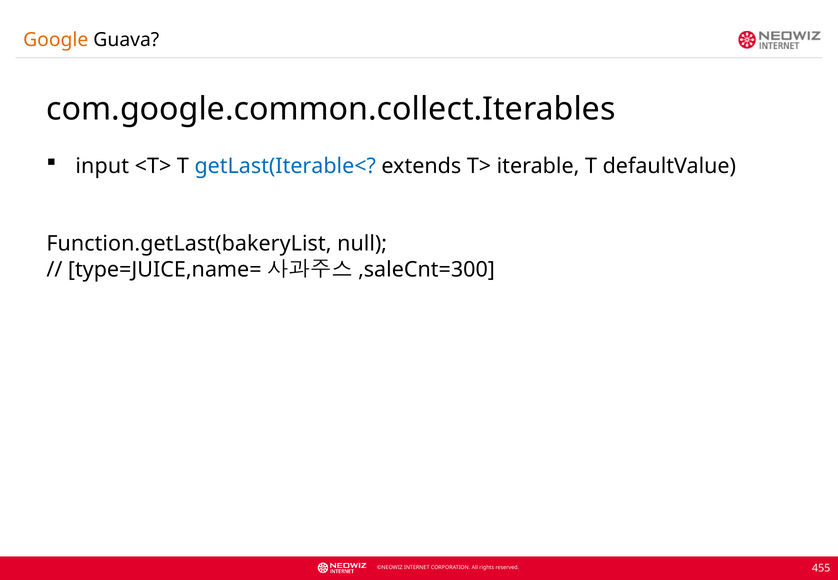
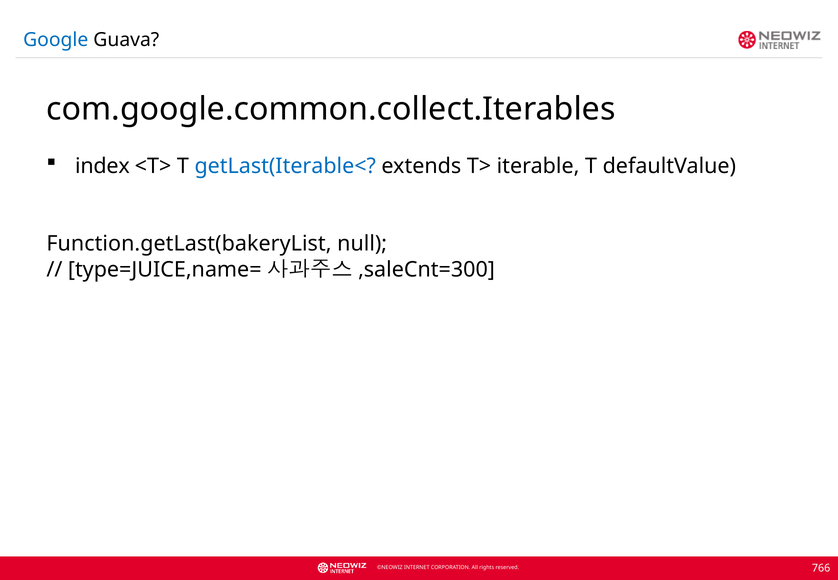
Google colour: orange -> blue
input: input -> index
455: 455 -> 766
